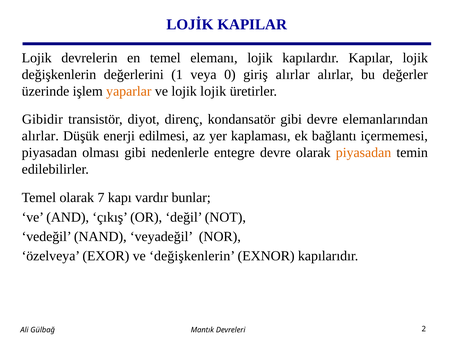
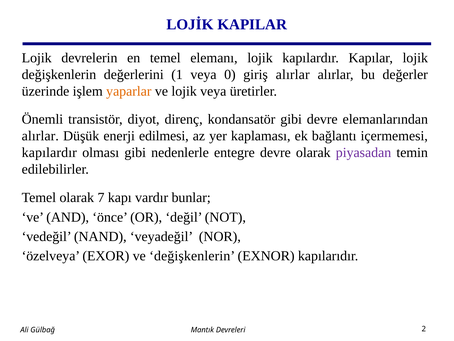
lojik lojik: lojik -> veya
Gibidir: Gibidir -> Önemli
piyasadan at (49, 152): piyasadan -> kapılardır
piyasadan at (364, 152) colour: orange -> purple
çıkış: çıkış -> önce
